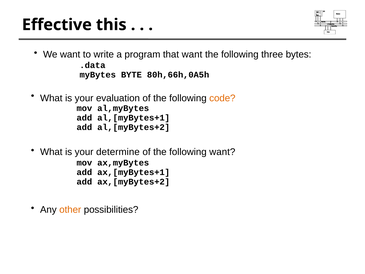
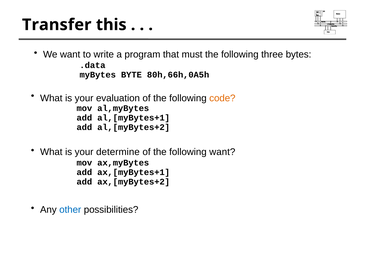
Effective: Effective -> Transfer
that want: want -> must
other colour: orange -> blue
